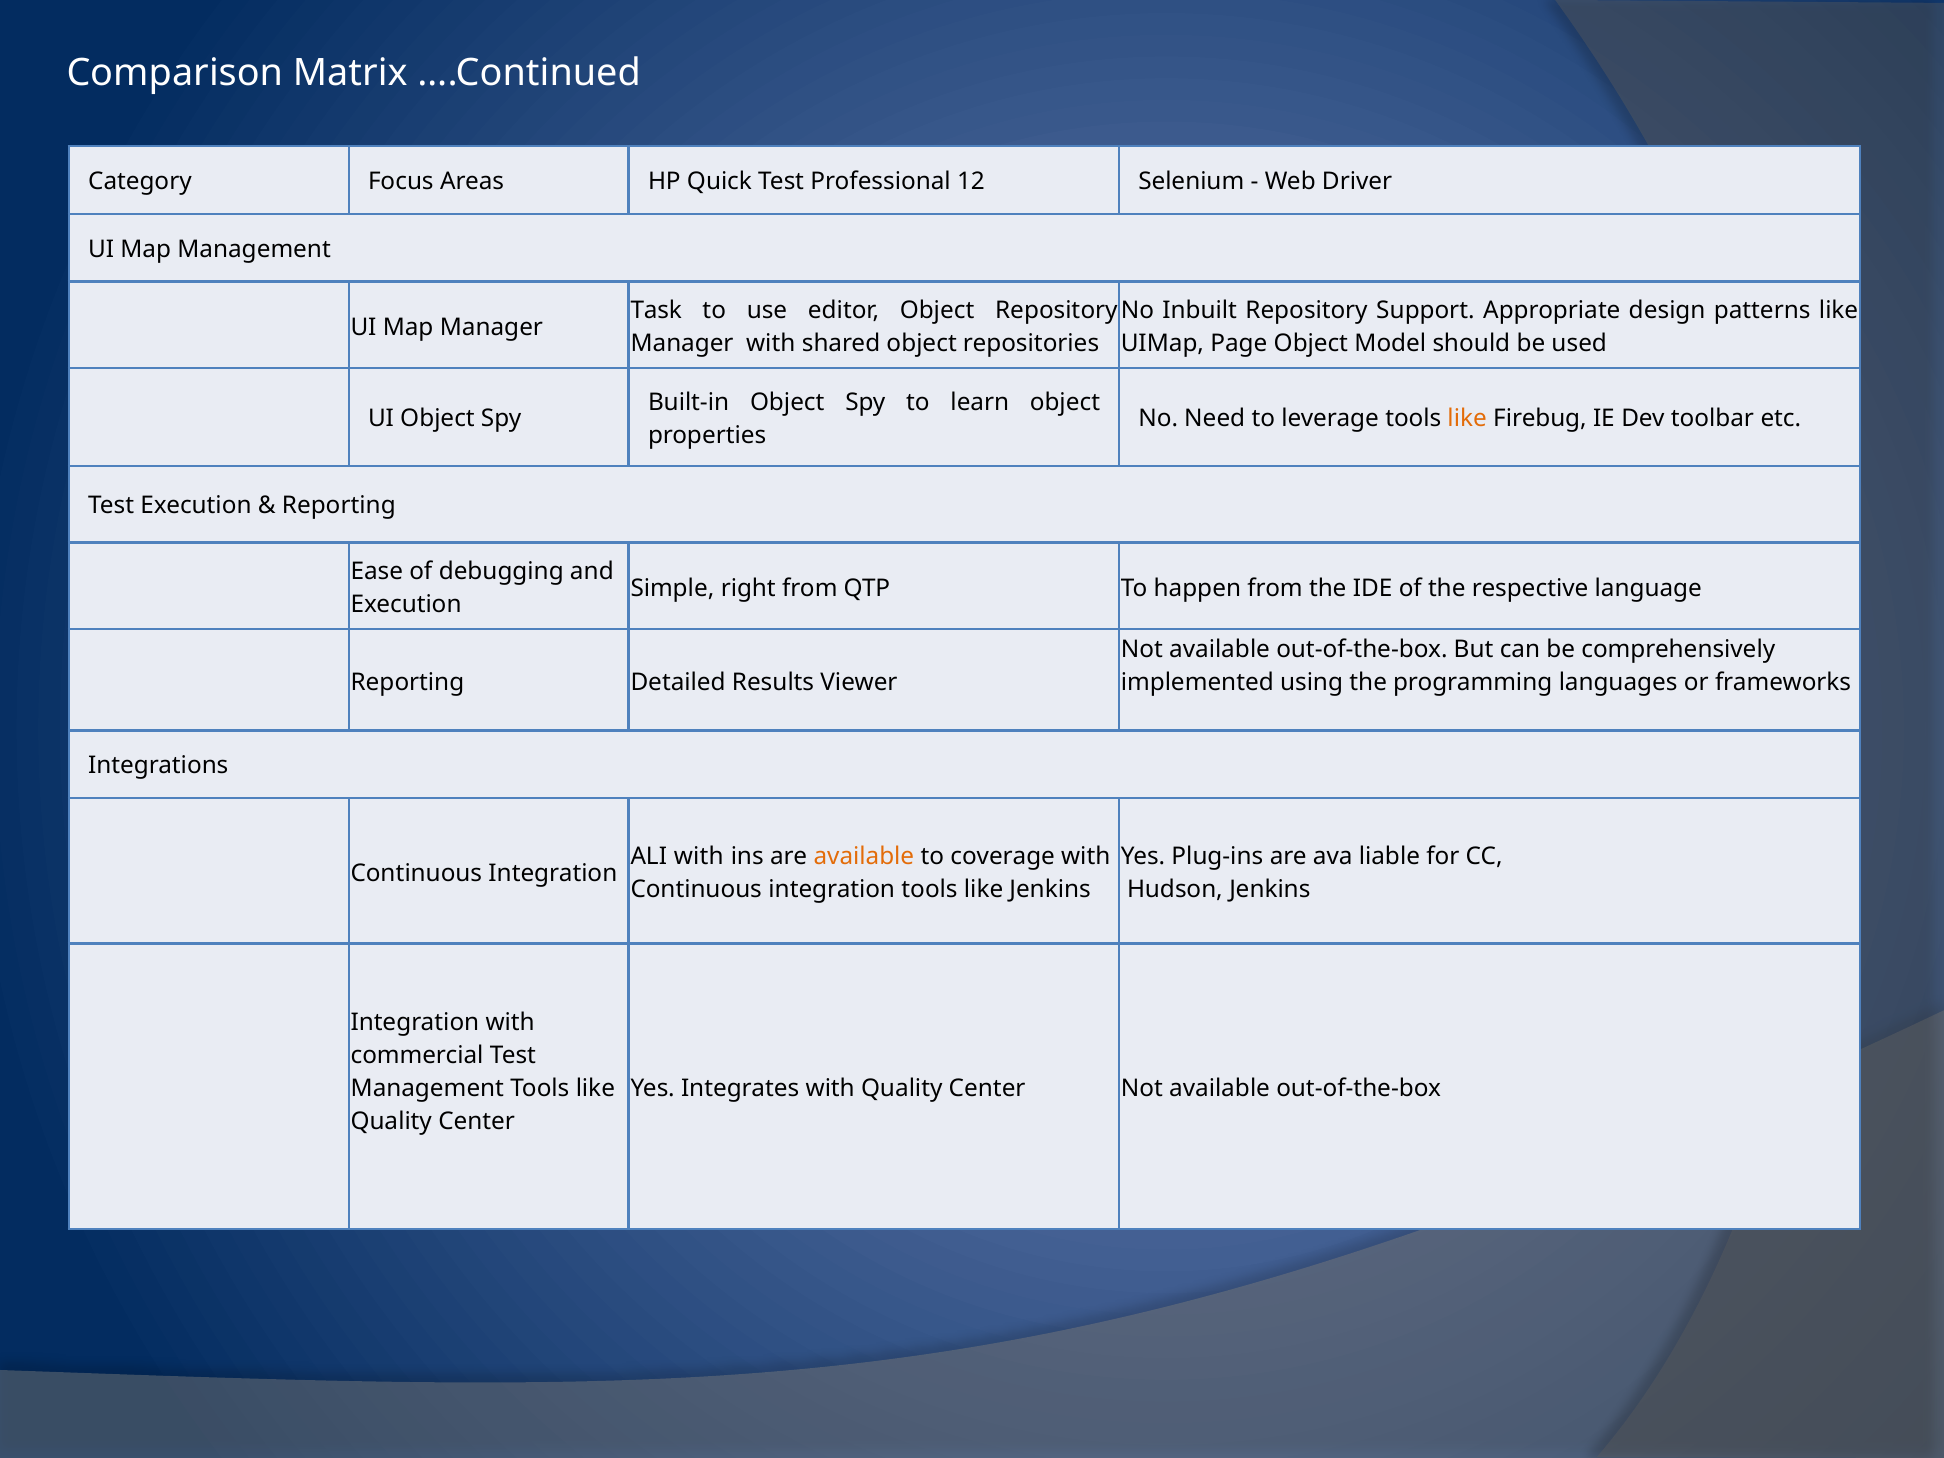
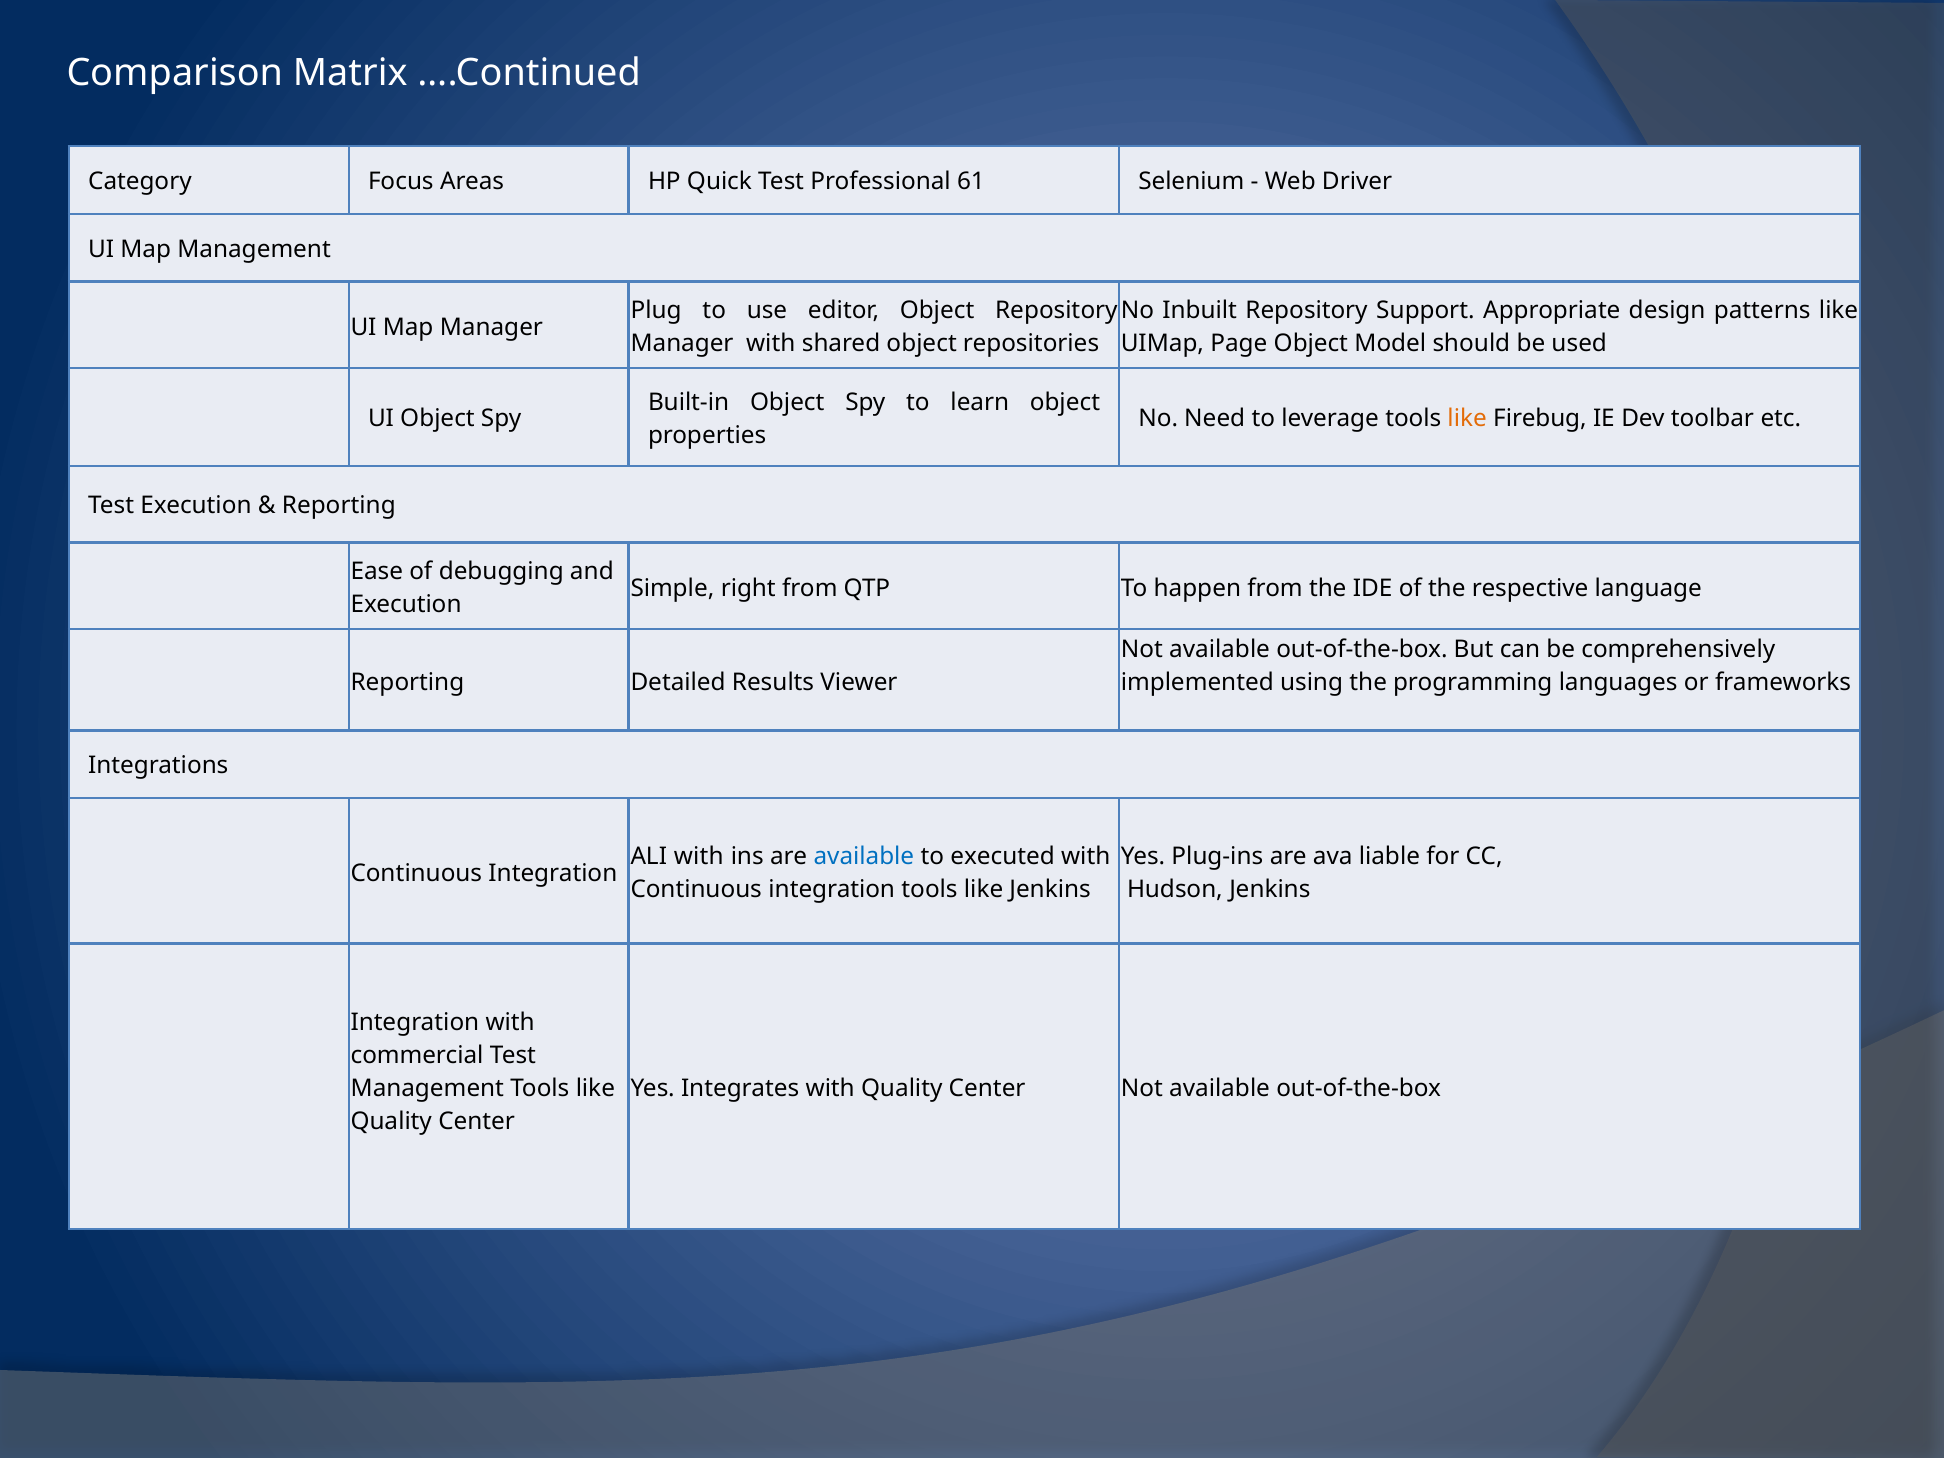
12: 12 -> 61
Task: Task -> Plug
available at (864, 857) colour: orange -> blue
coverage: coverage -> executed
